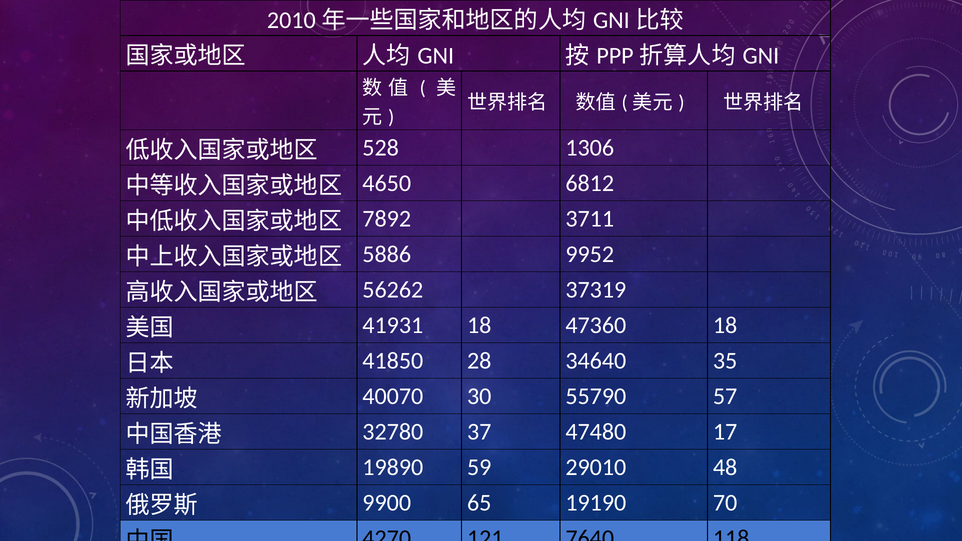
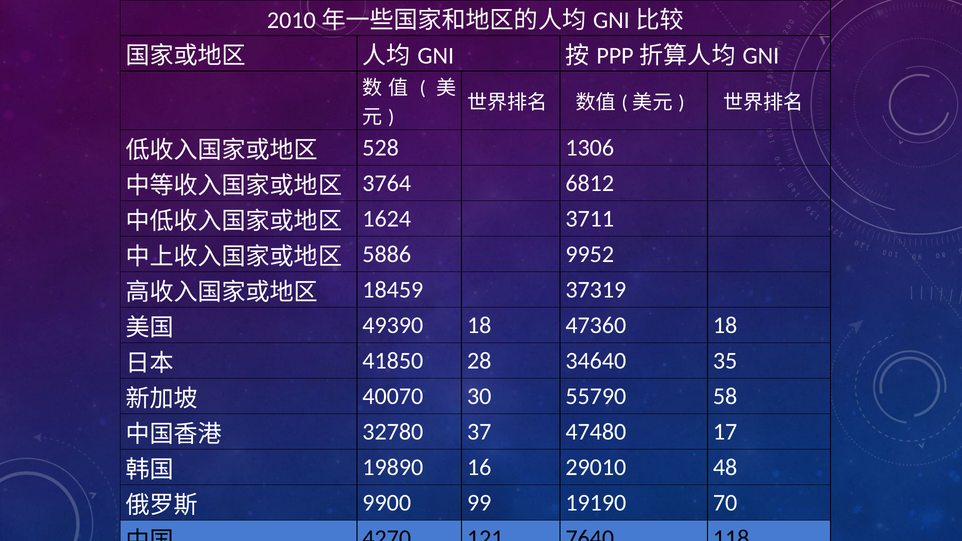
4650: 4650 -> 3764
7892: 7892 -> 1624
56262: 56262 -> 18459
41931: 41931 -> 49390
57: 57 -> 58
59: 59 -> 16
65: 65 -> 99
